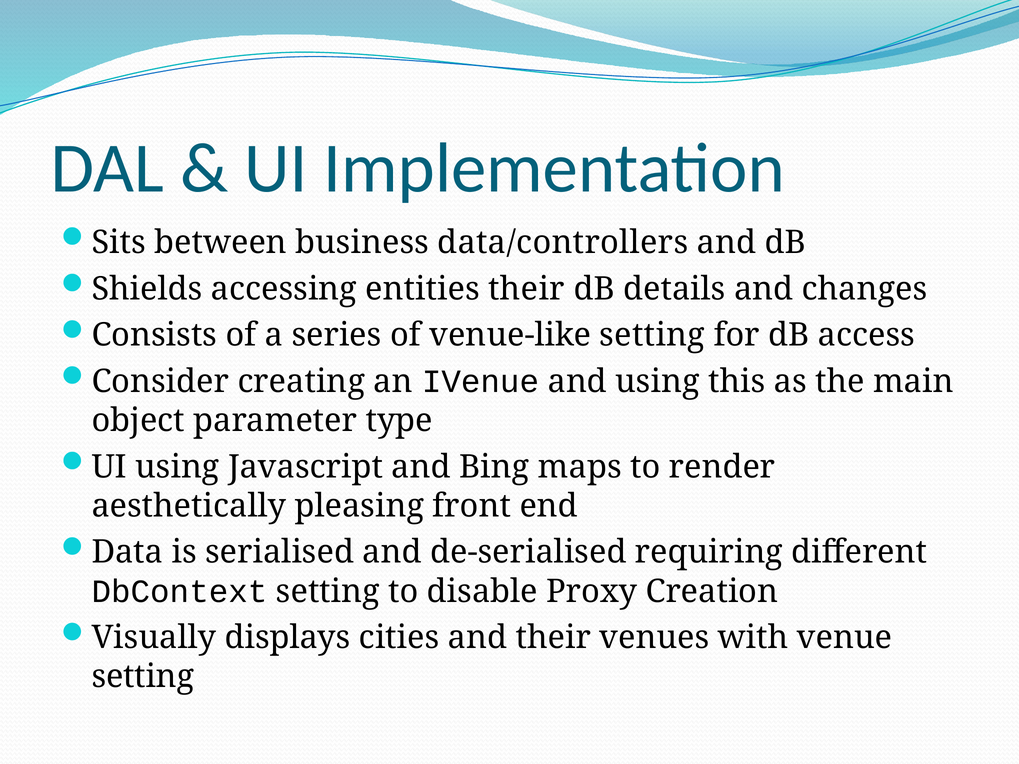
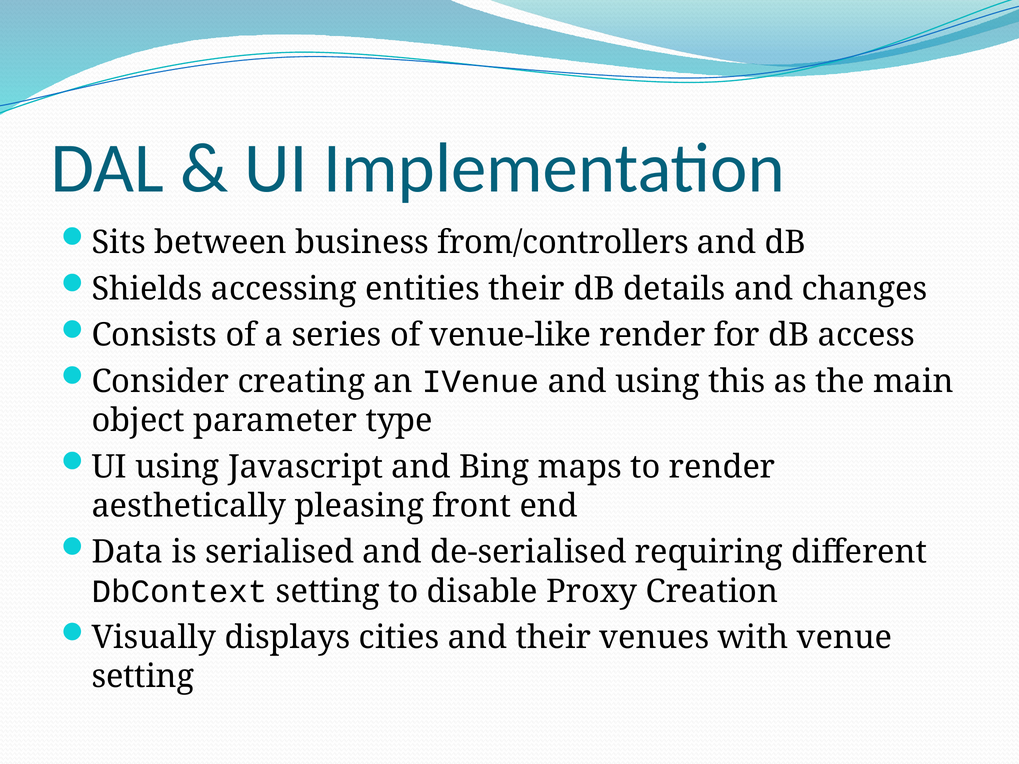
data/controllers: data/controllers -> from/controllers
venue-like setting: setting -> render
